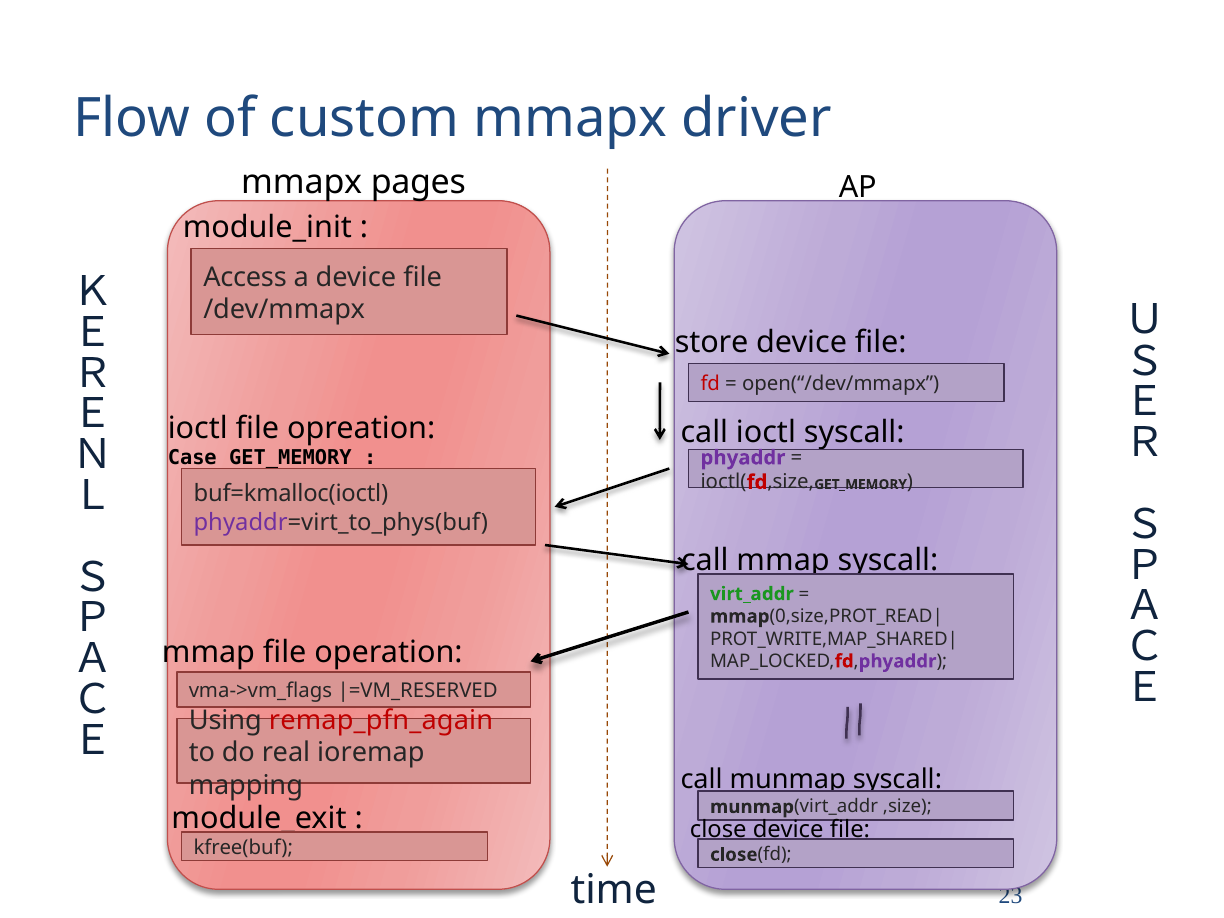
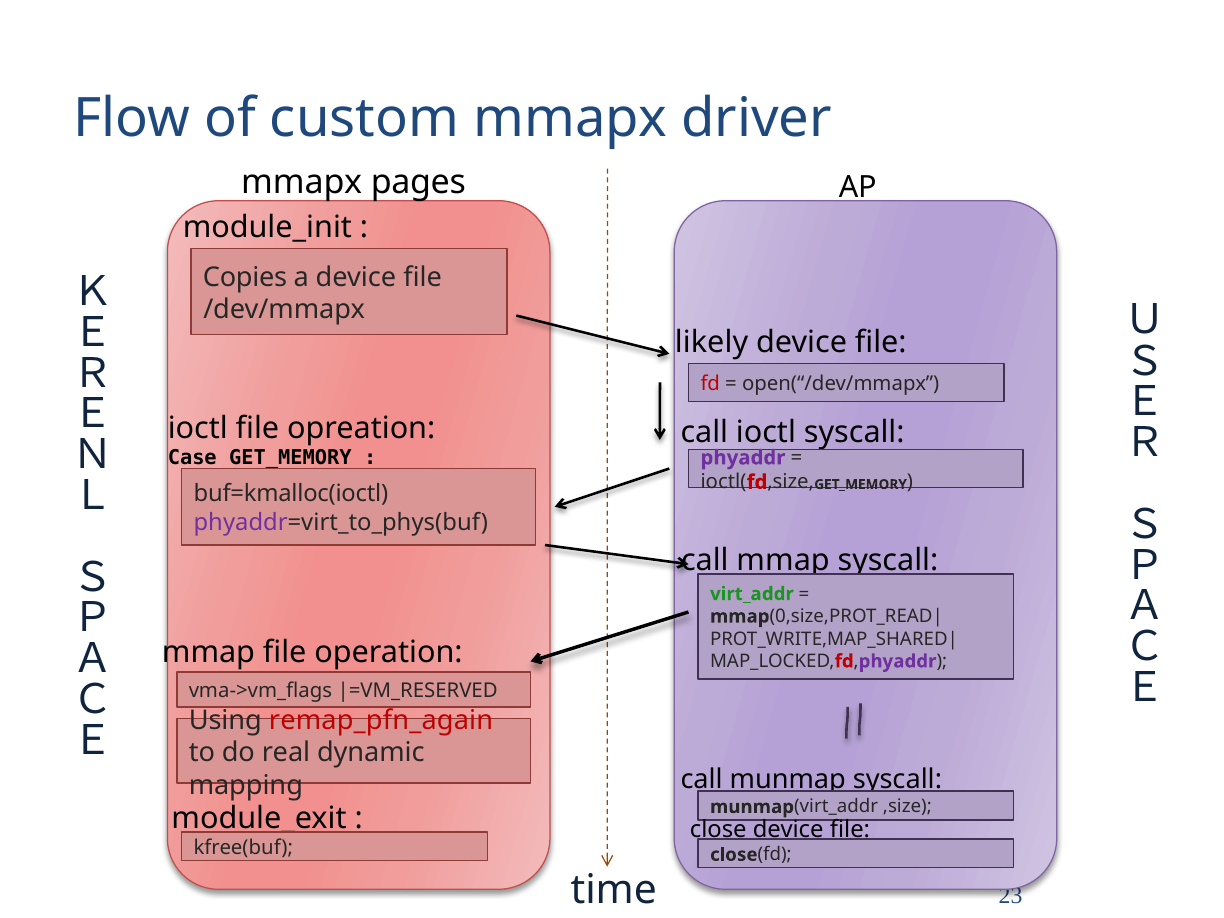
Access: Access -> Copies
store: store -> likely
ioremap: ioremap -> dynamic
